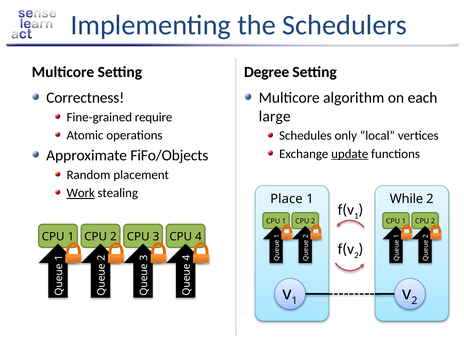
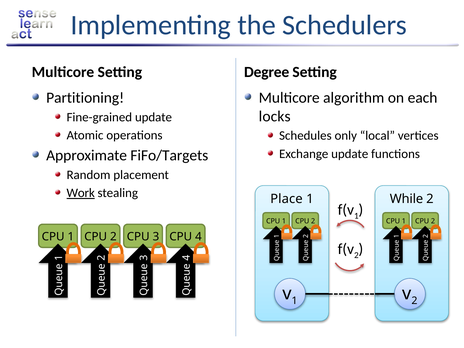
Correctness: Correctness -> Partitioning
large: large -> locks
Fine-grained require: require -> update
update at (350, 154) underline: present -> none
FiFo/Objects: FiFo/Objects -> FiFo/Targets
